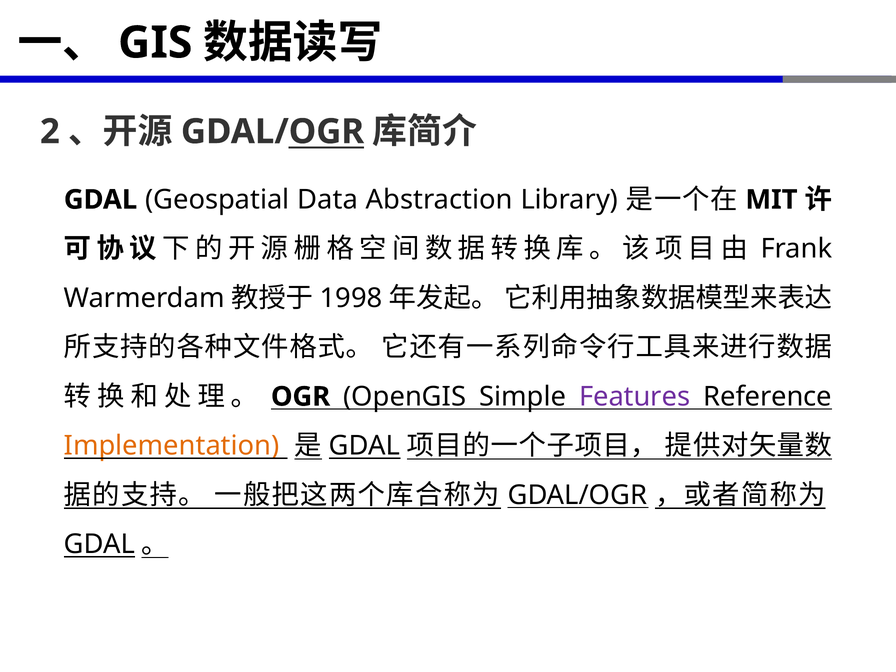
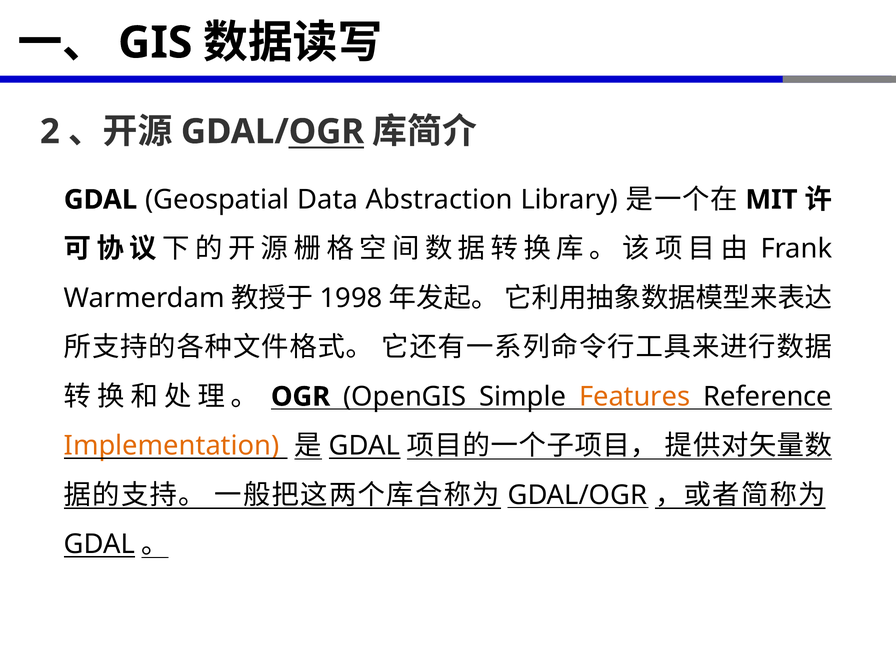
Features colour: purple -> orange
